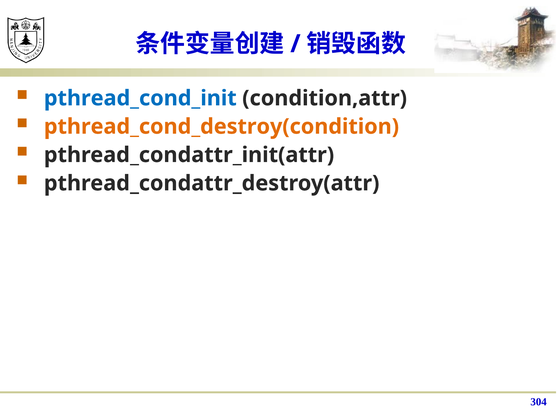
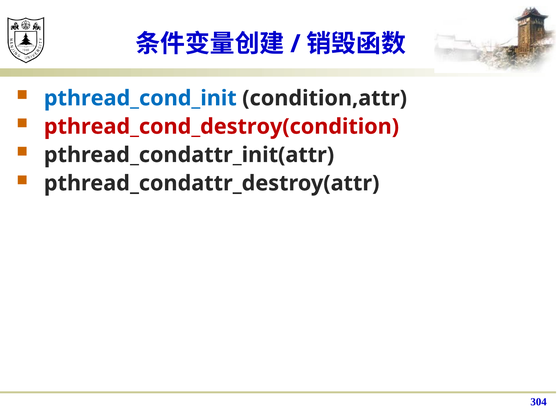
pthread_cond_destroy(condition colour: orange -> red
